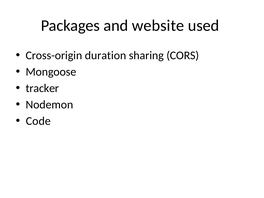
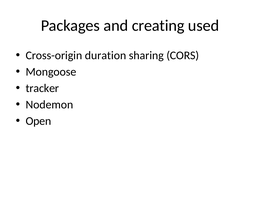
website: website -> creating
Code: Code -> Open
